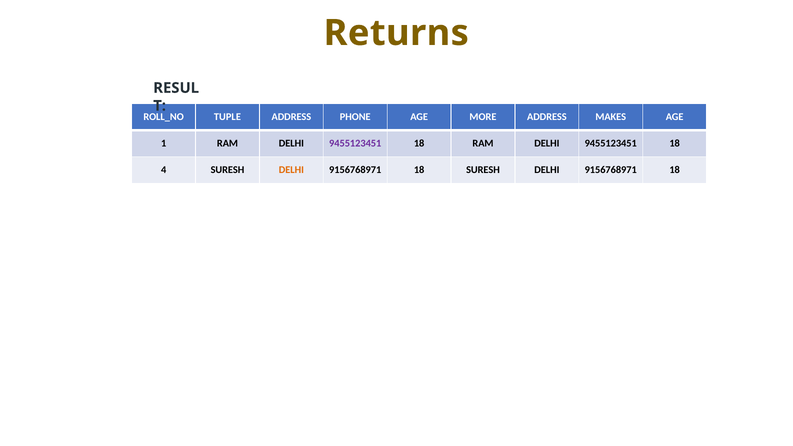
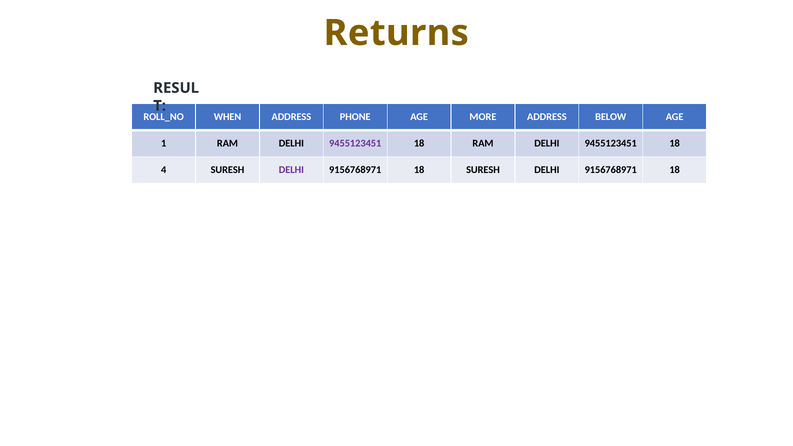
TUPLE: TUPLE -> WHEN
MAKES: MAKES -> BELOW
DELHI at (291, 170) colour: orange -> purple
